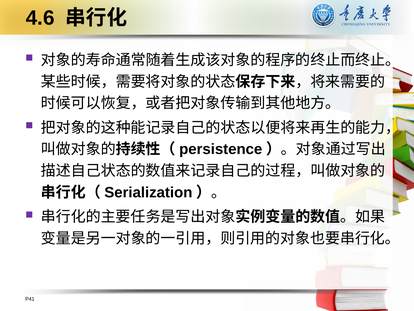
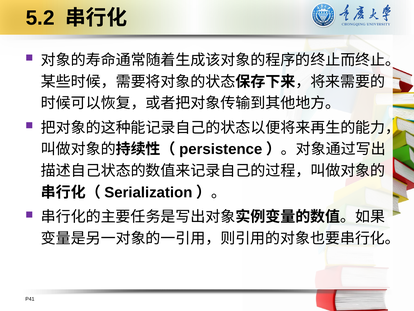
4.6: 4.6 -> 5.2
